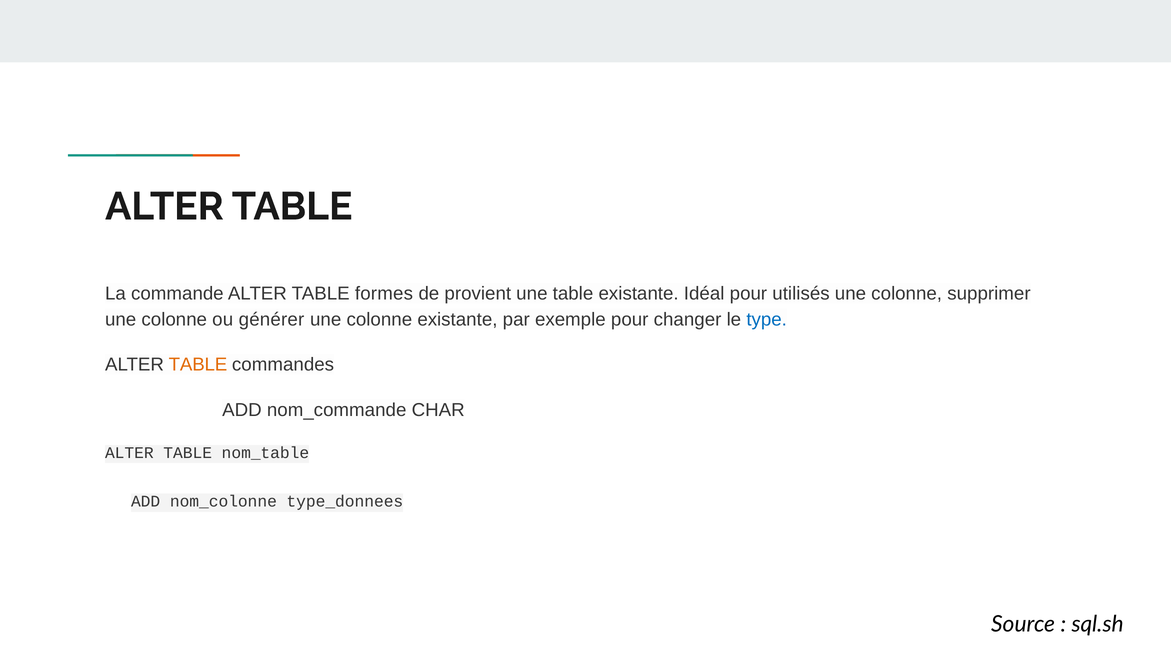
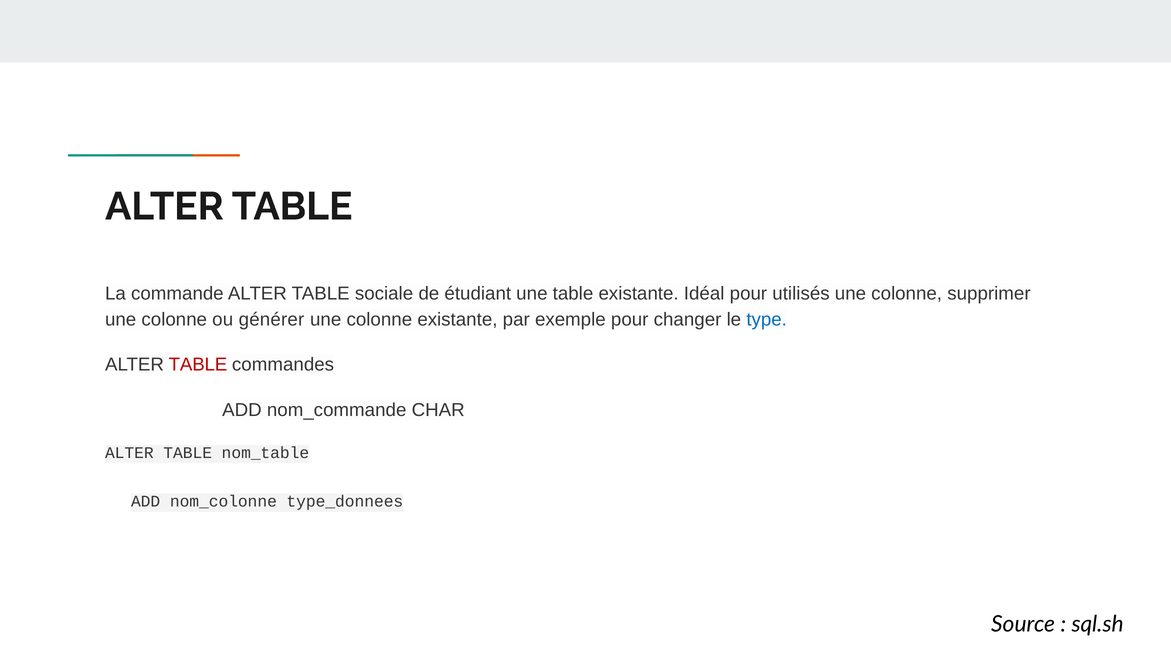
formes: formes -> sociale
provient: provient -> étudiant
TABLE at (198, 365) colour: orange -> red
